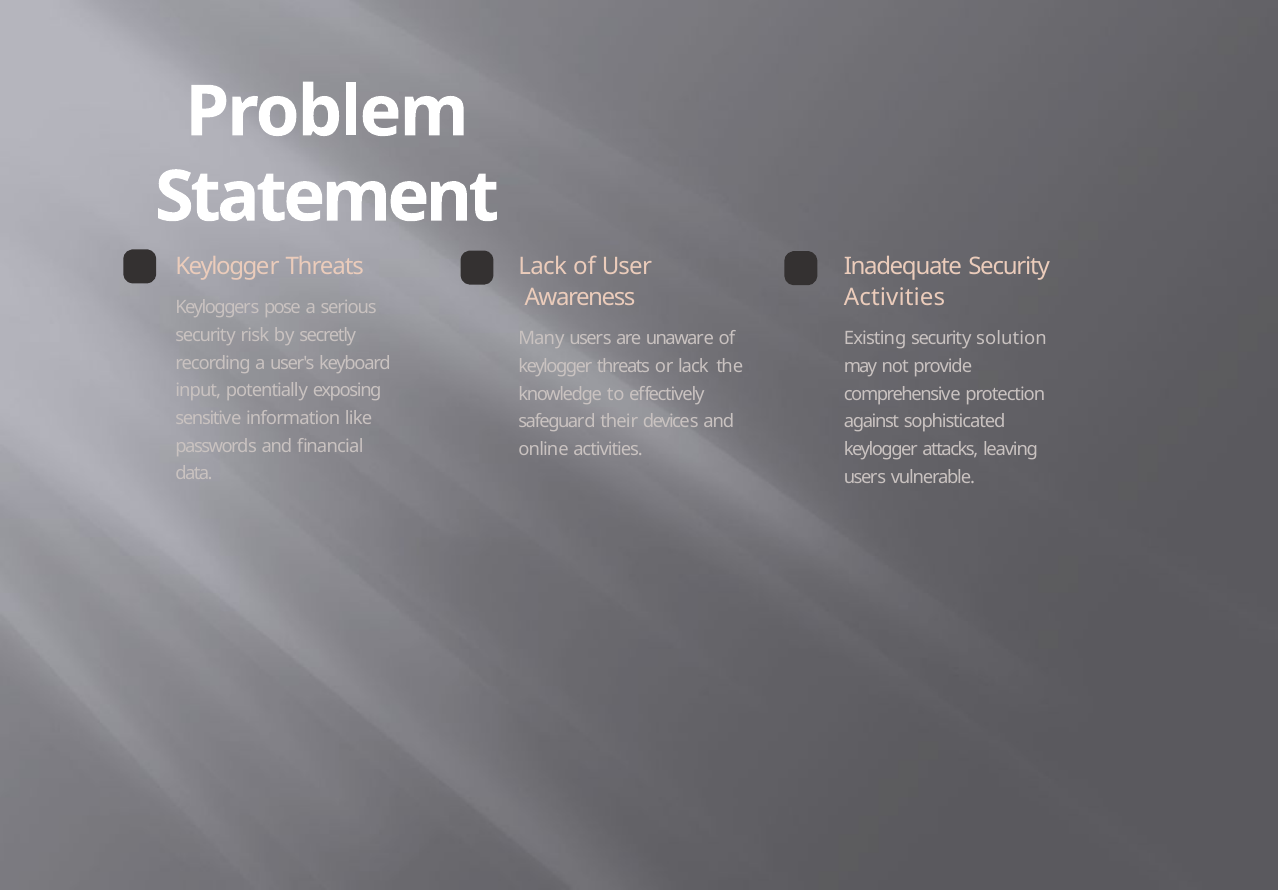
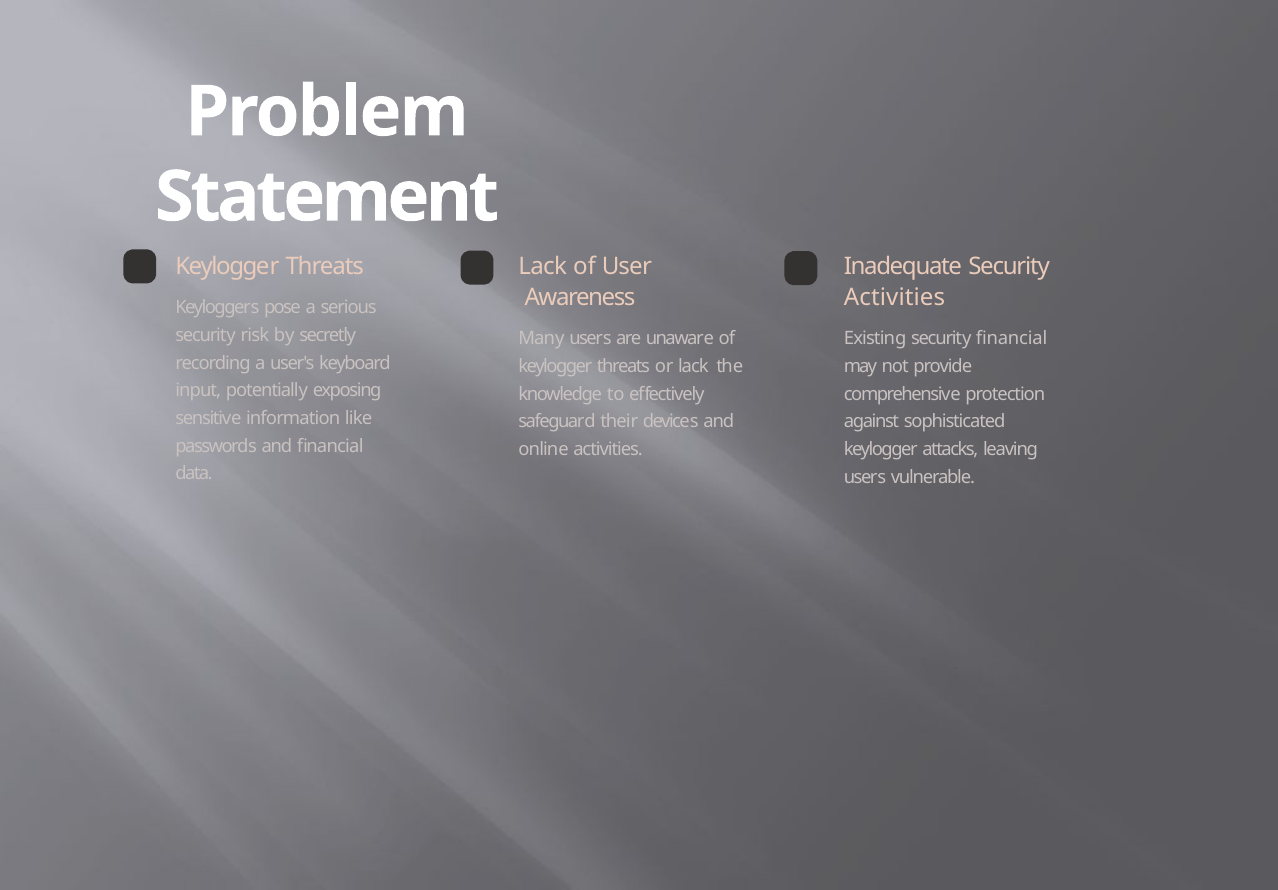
security solution: solution -> financial
